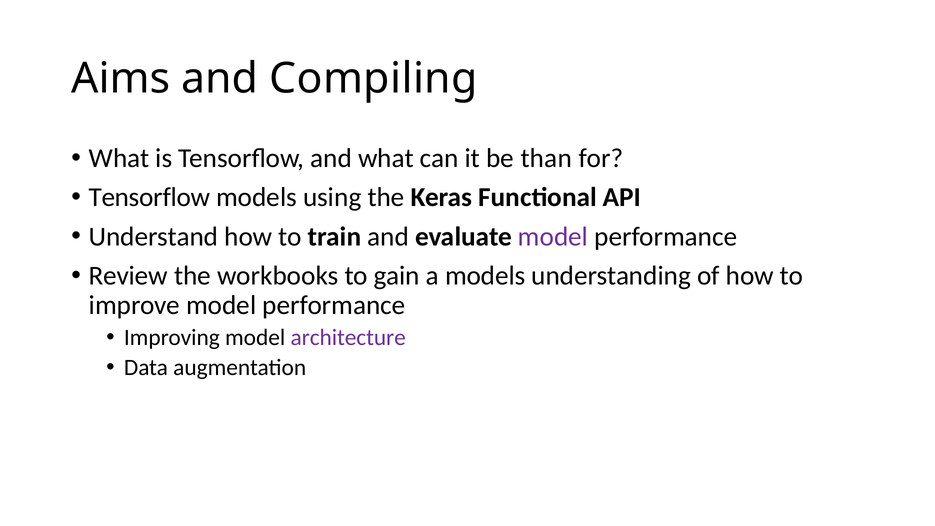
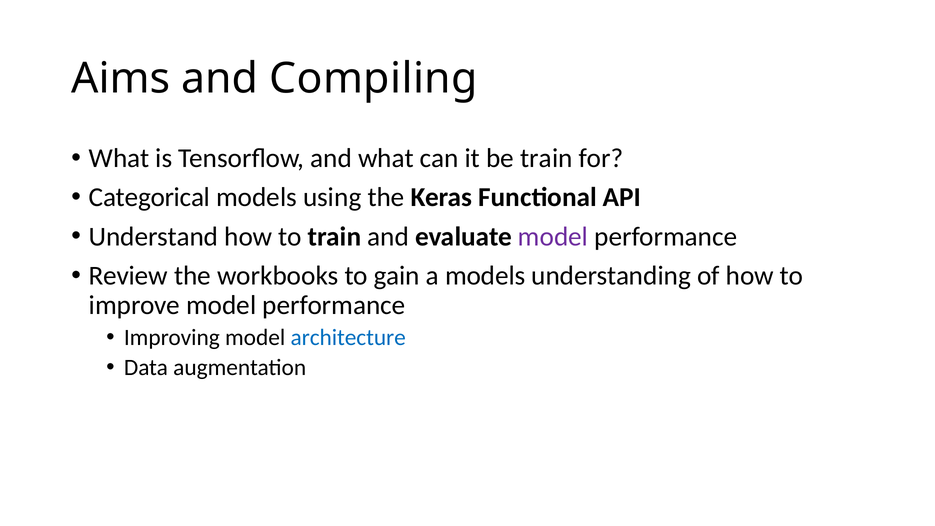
be than: than -> train
Tensorflow at (149, 197): Tensorflow -> Categorical
architecture colour: purple -> blue
